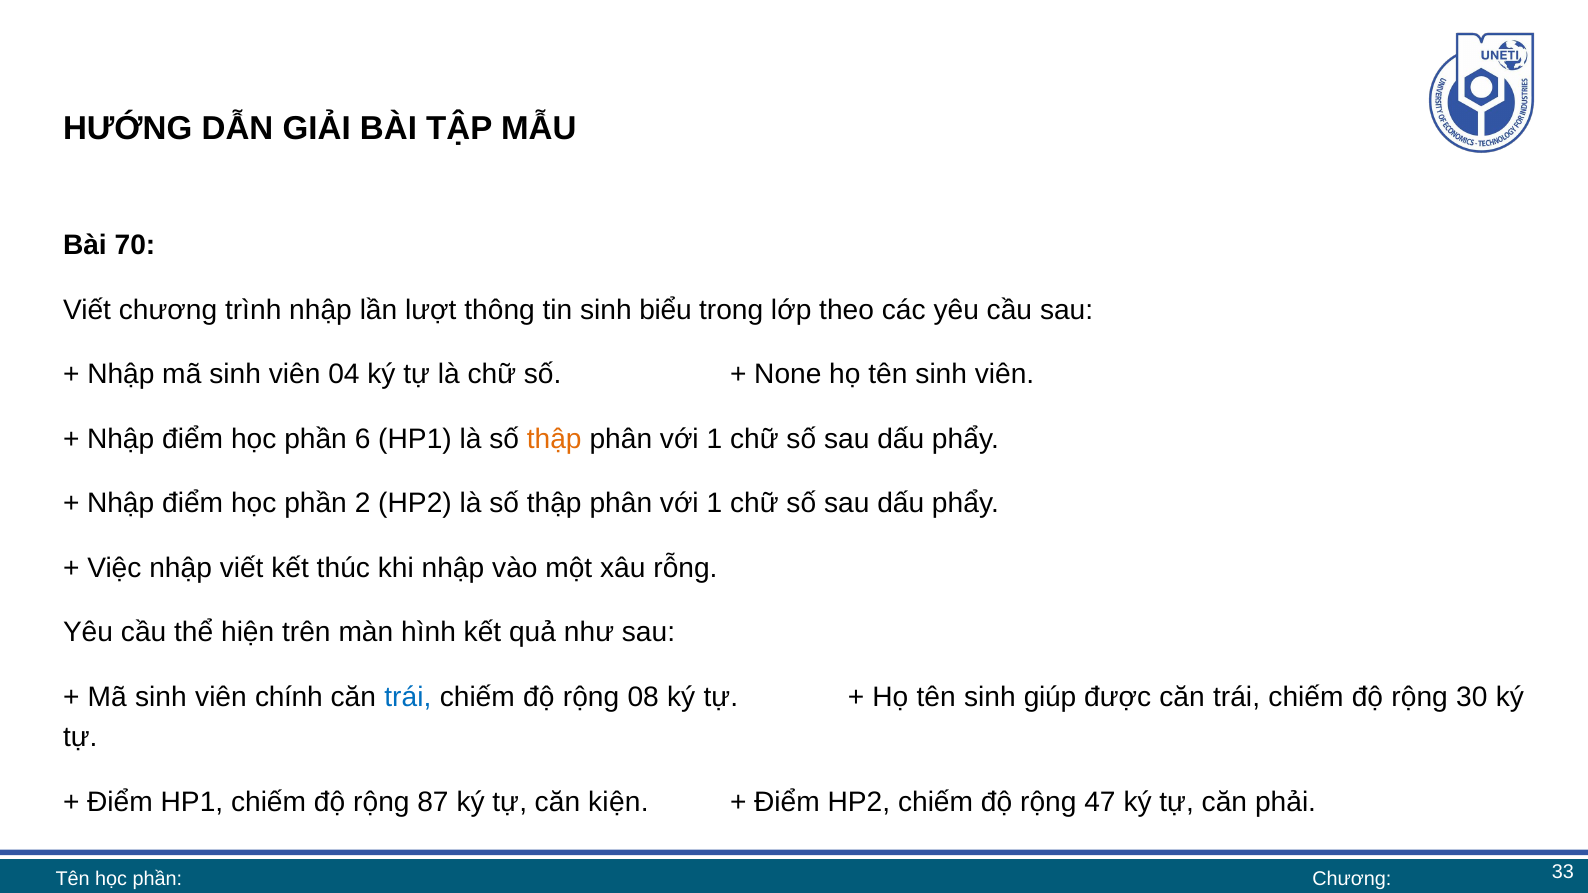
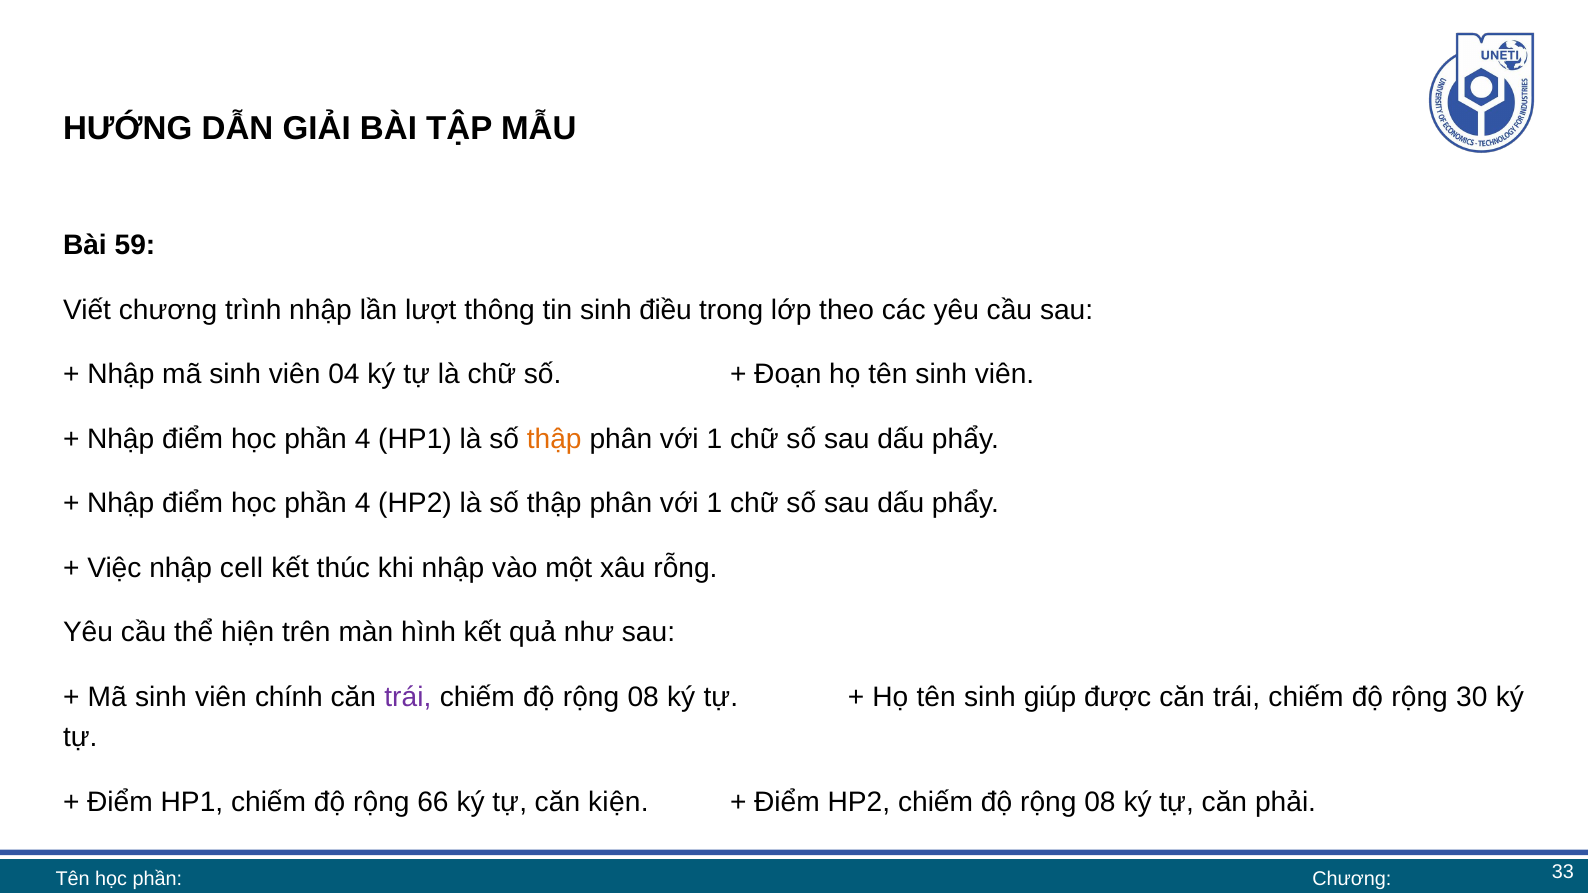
70: 70 -> 59
biểu: biểu -> điều
None: None -> Đoạn
6 at (363, 439): 6 -> 4
2 at (363, 504): 2 -> 4
nhập viết: viết -> cell
trái at (408, 697) colour: blue -> purple
87: 87 -> 66
47 at (1100, 802): 47 -> 08
